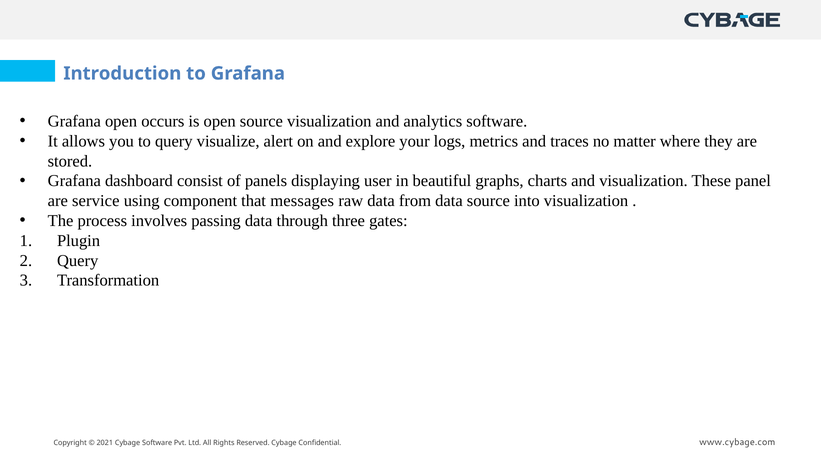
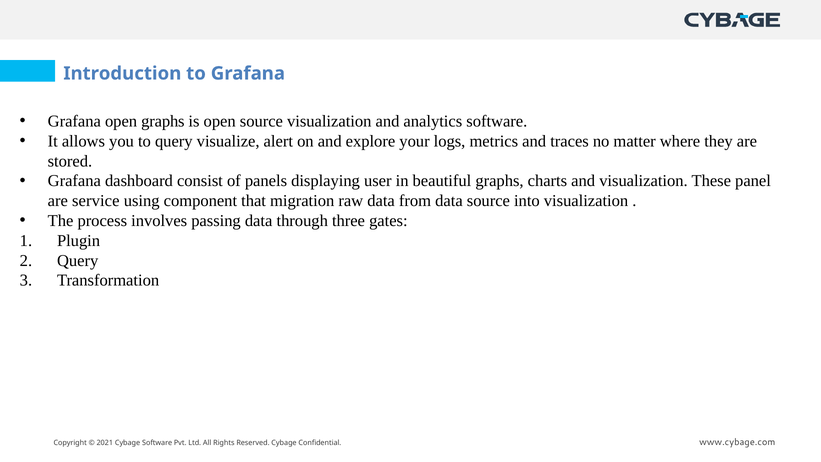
open occurs: occurs -> graphs
messages: messages -> migration
